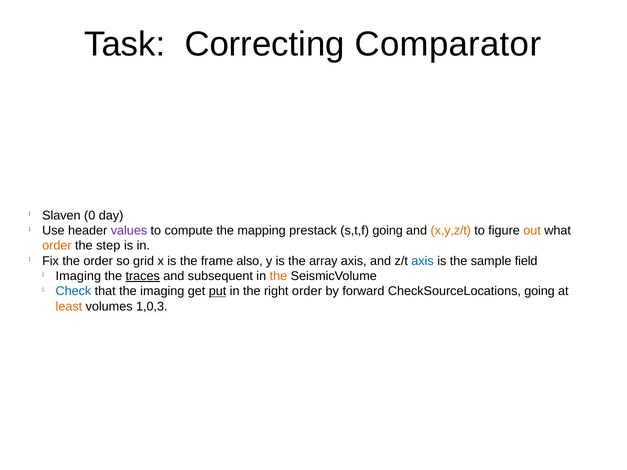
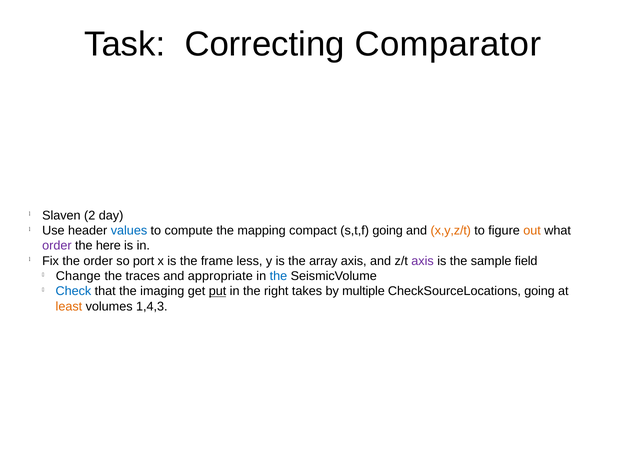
0: 0 -> 2
values colour: purple -> blue
prestack: prestack -> compact
order at (57, 246) colour: orange -> purple
step: step -> here
grid: grid -> port
also: also -> less
axis at (423, 261) colour: blue -> purple
Imaging at (78, 276): Imaging -> Change
traces underline: present -> none
subsequent: subsequent -> appropriate
the at (278, 276) colour: orange -> blue
right order: order -> takes
forward: forward -> multiple
1,0,3: 1,0,3 -> 1,4,3
